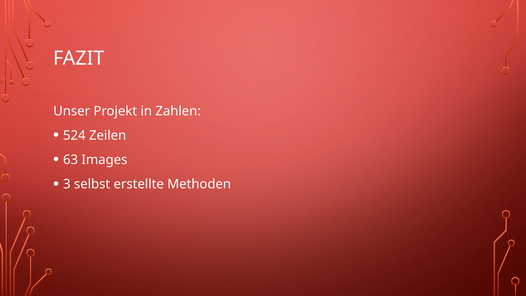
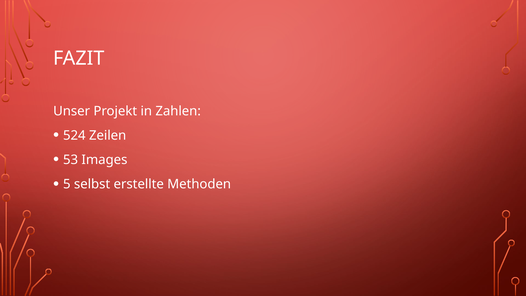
63: 63 -> 53
3: 3 -> 5
